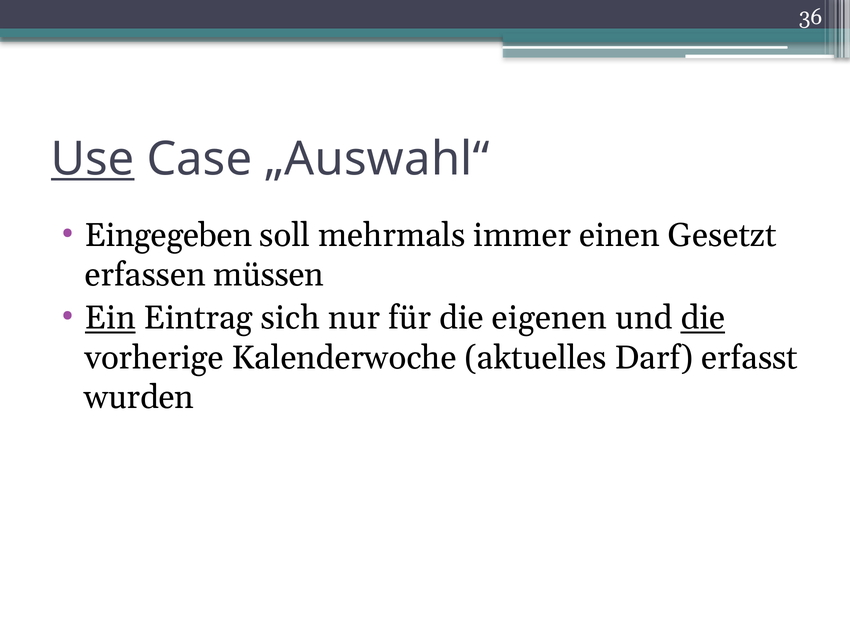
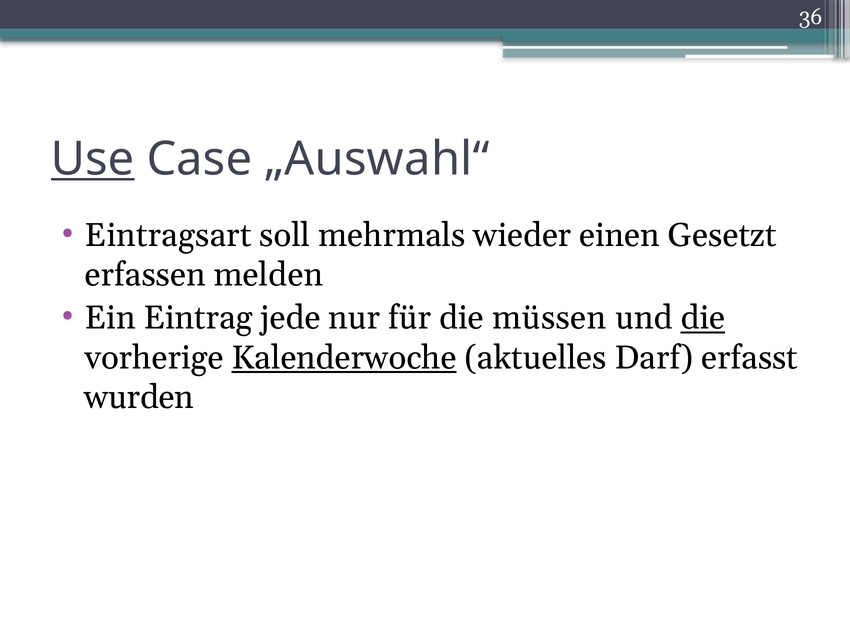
Eingegeben: Eingegeben -> Eintragsart
immer: immer -> wieder
müssen: müssen -> melden
Ein underline: present -> none
sich: sich -> jede
eigenen: eigenen -> müssen
Kalenderwoche underline: none -> present
